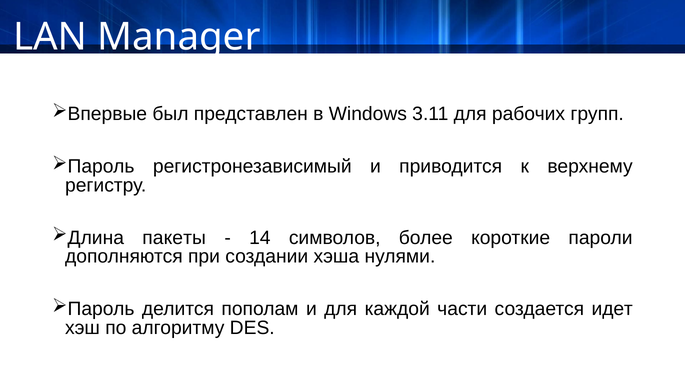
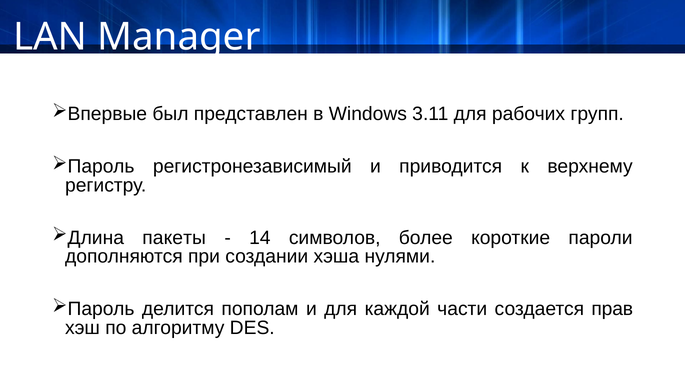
идет: идет -> прав
